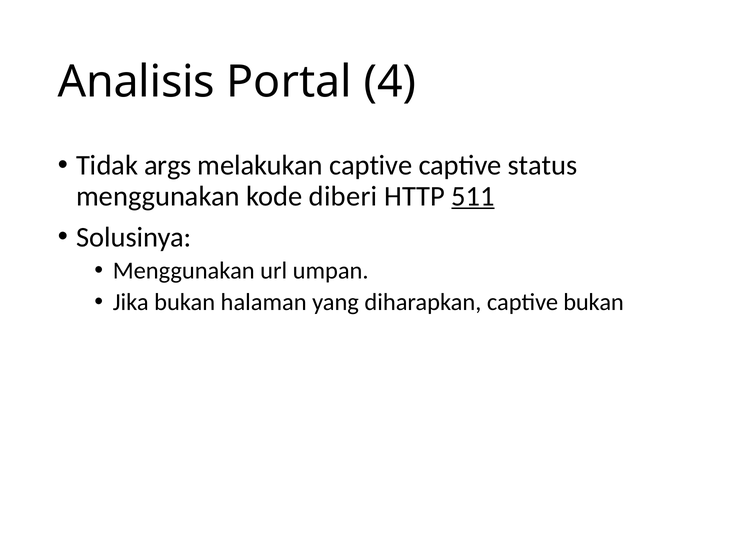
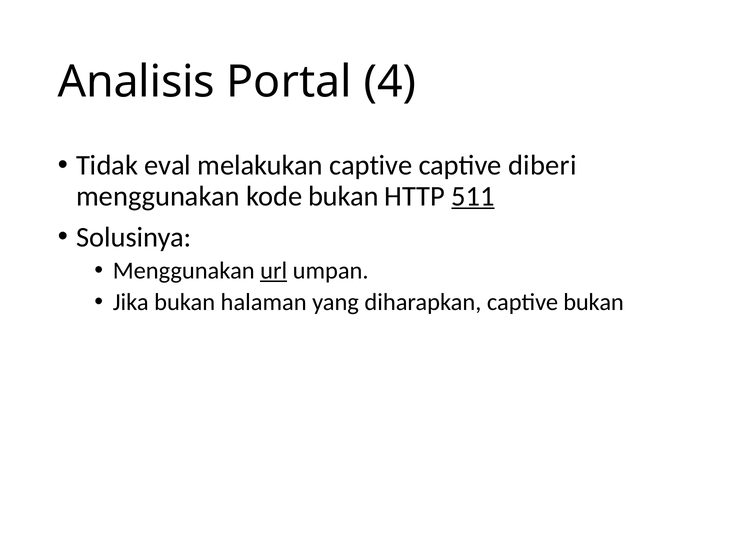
args: args -> eval
status: status -> diberi
kode diberi: diberi -> bukan
url underline: none -> present
